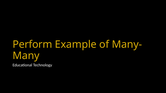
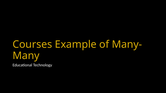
Perform: Perform -> Courses
